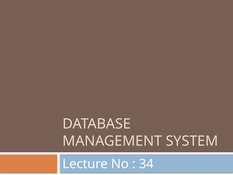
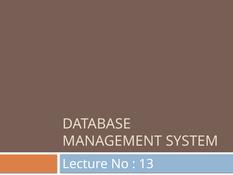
34: 34 -> 13
